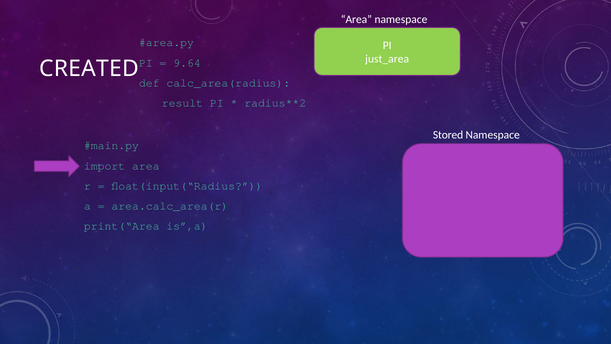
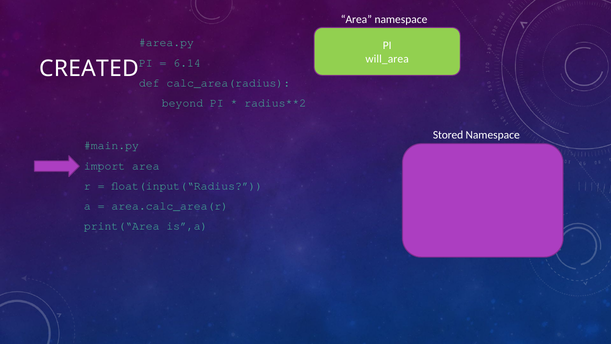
just_area: just_area -> will_area
9.64: 9.64 -> 6.14
result: result -> beyond
